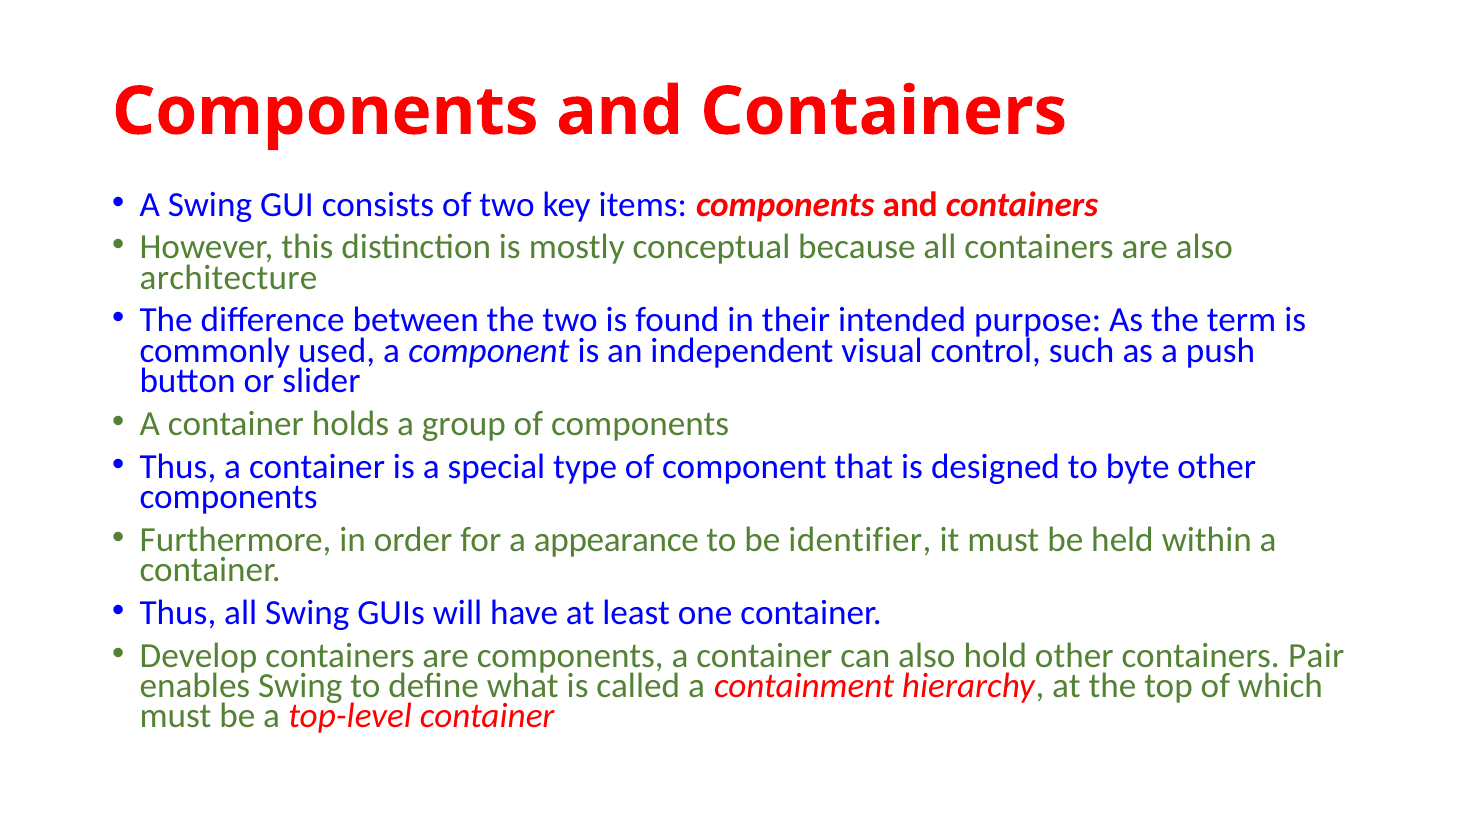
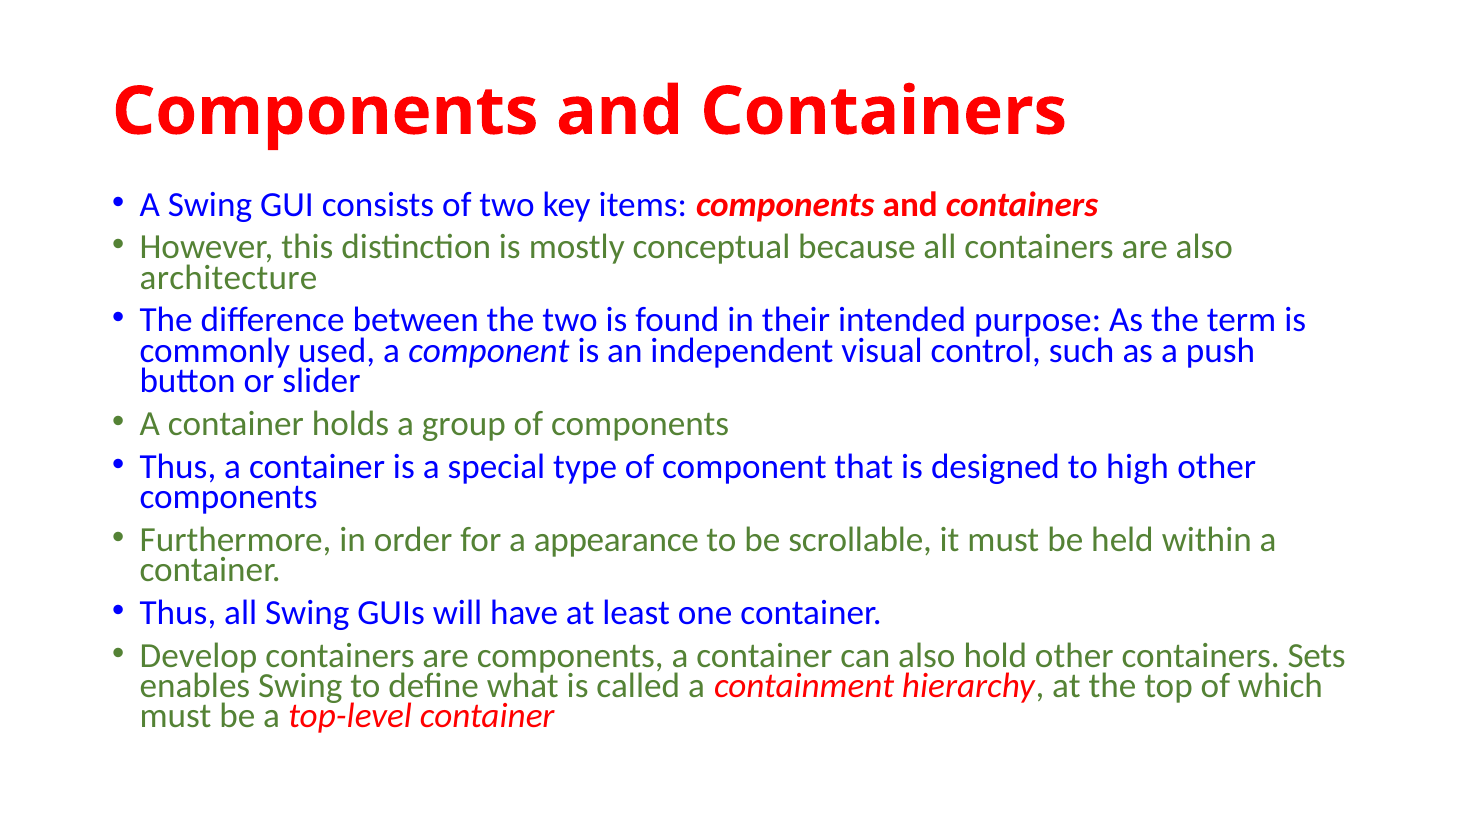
byte: byte -> high
identifier: identifier -> scrollable
Pair: Pair -> Sets
